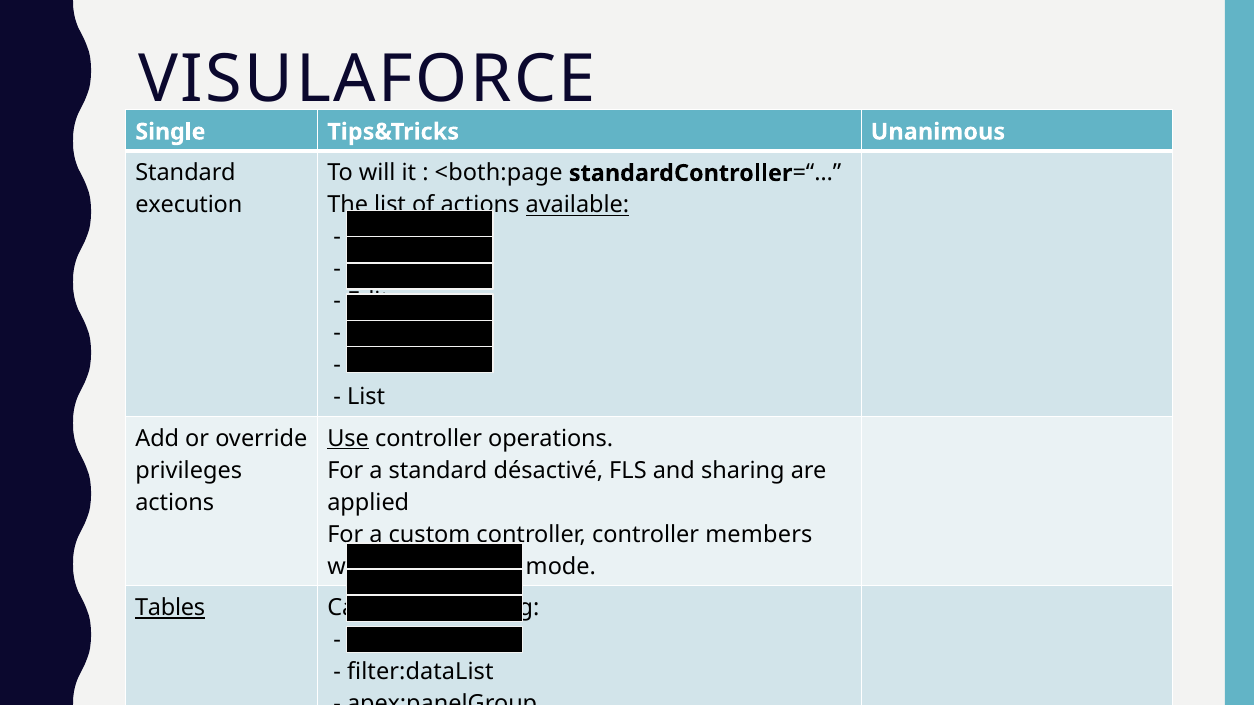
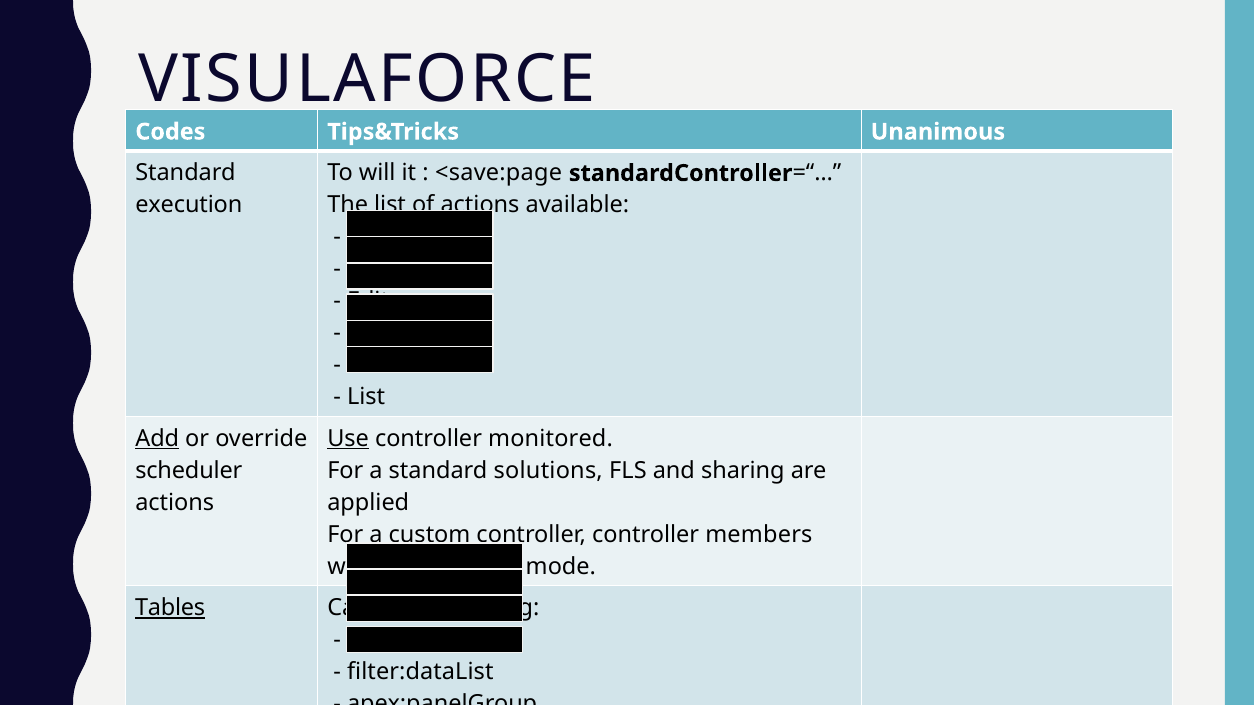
Single: Single -> Codes
<both:page: <both:page -> <save:page
available underline: present -> none
Add underline: none -> present
operations: operations -> monitored
privileges: privileges -> scheduler
désactivé: désactivé -> solutions
